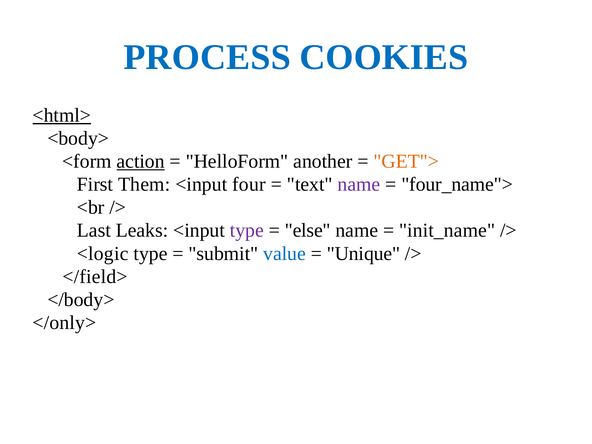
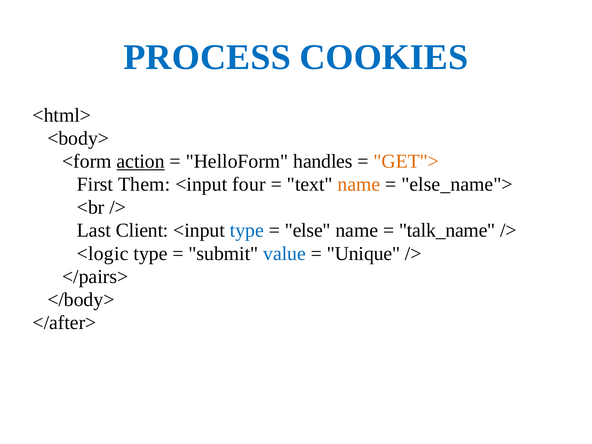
<html> underline: present -> none
another: another -> handles
name at (359, 184) colour: purple -> orange
four_name">: four_name"> -> else_name">
Leaks: Leaks -> Client
type at (247, 230) colour: purple -> blue
init_name: init_name -> talk_name
</field>: </field> -> </pairs>
</only>: </only> -> </after>
